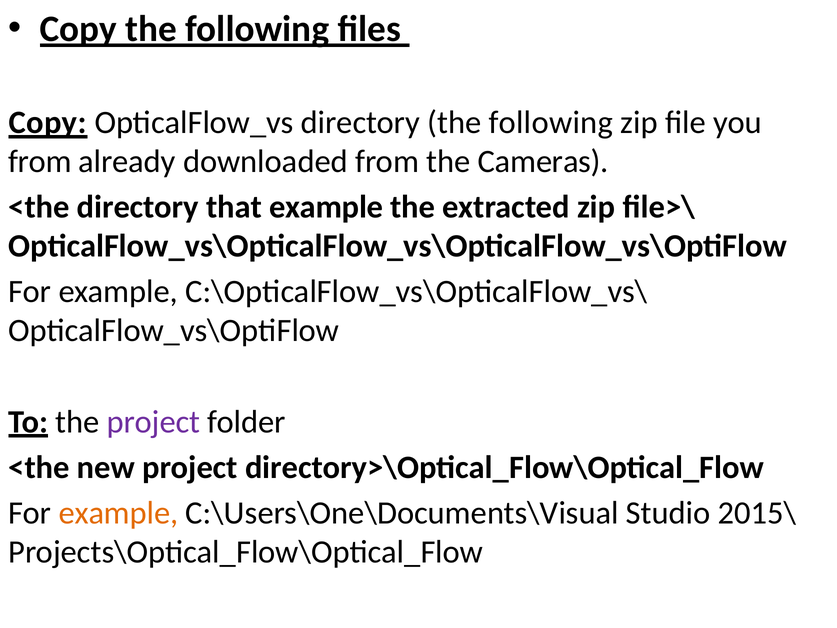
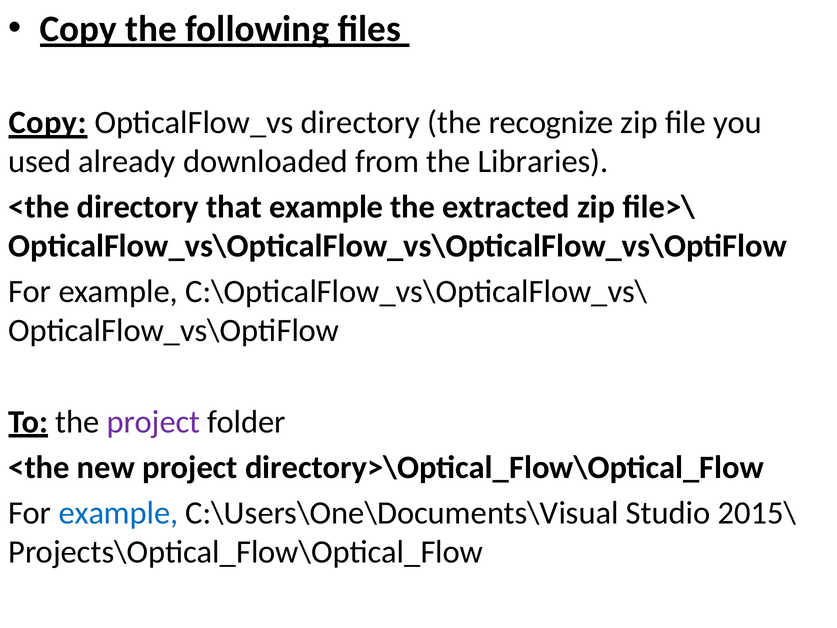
directory the following: following -> recognize
from at (40, 162): from -> used
Cameras: Cameras -> Libraries
example at (118, 513) colour: orange -> blue
